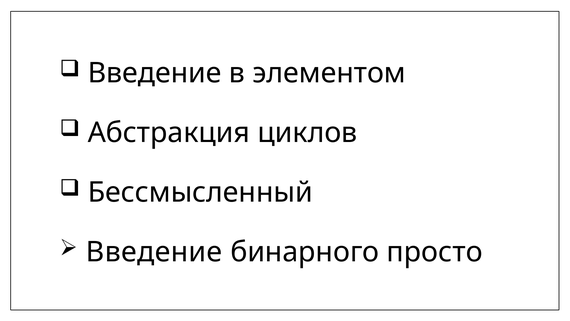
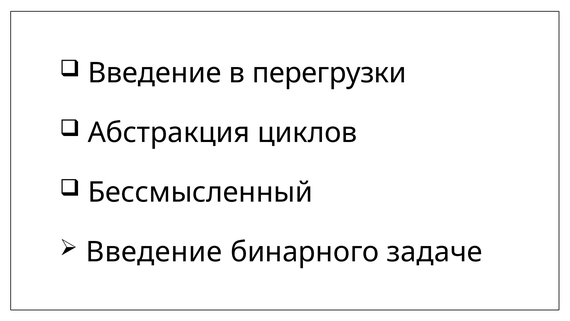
элементом: элементом -> перегрузки
просто: просто -> задаче
